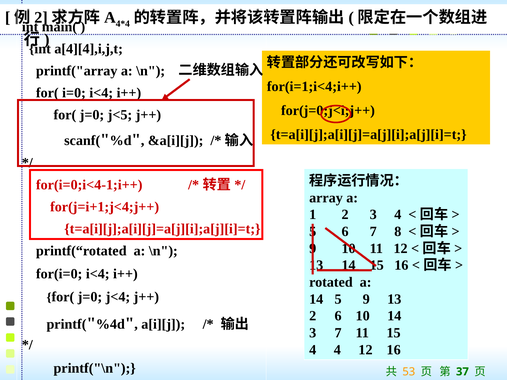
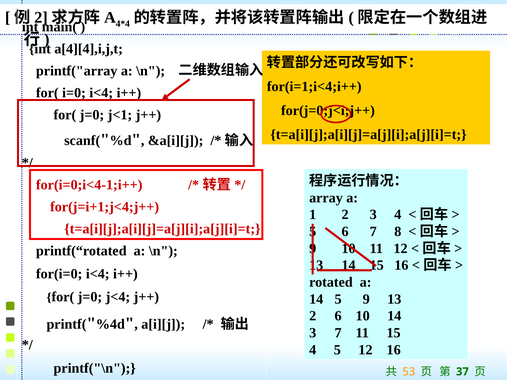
j<5: j<5 -> j<1
4 4: 4 -> 5
